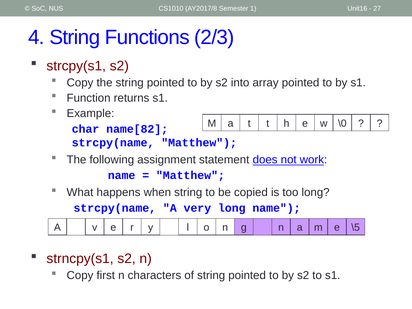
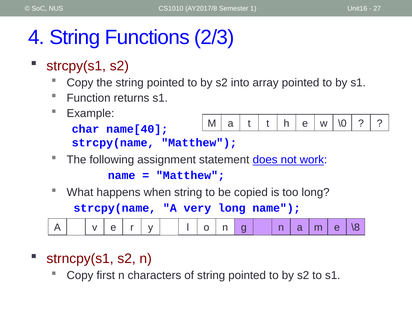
name[82: name[82 -> name[40
\5: \5 -> \8
